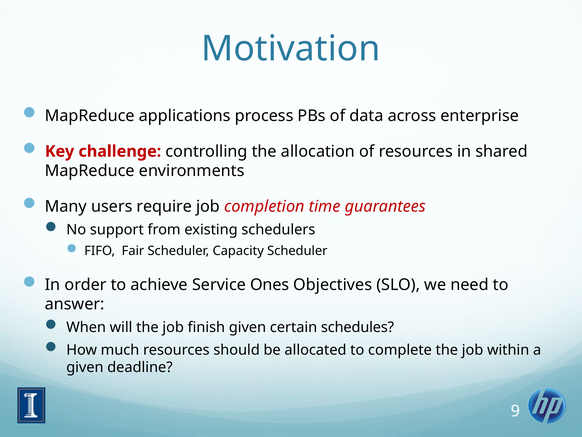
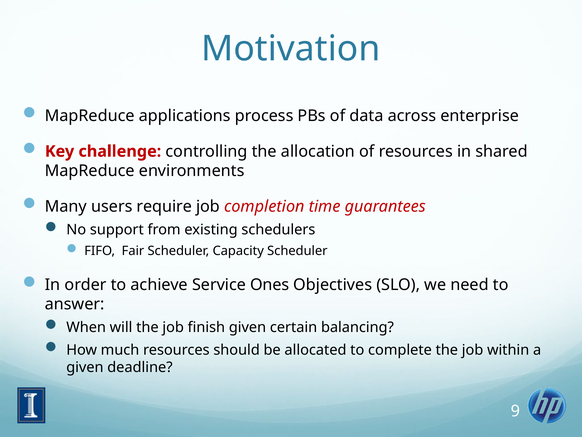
schedules: schedules -> balancing
